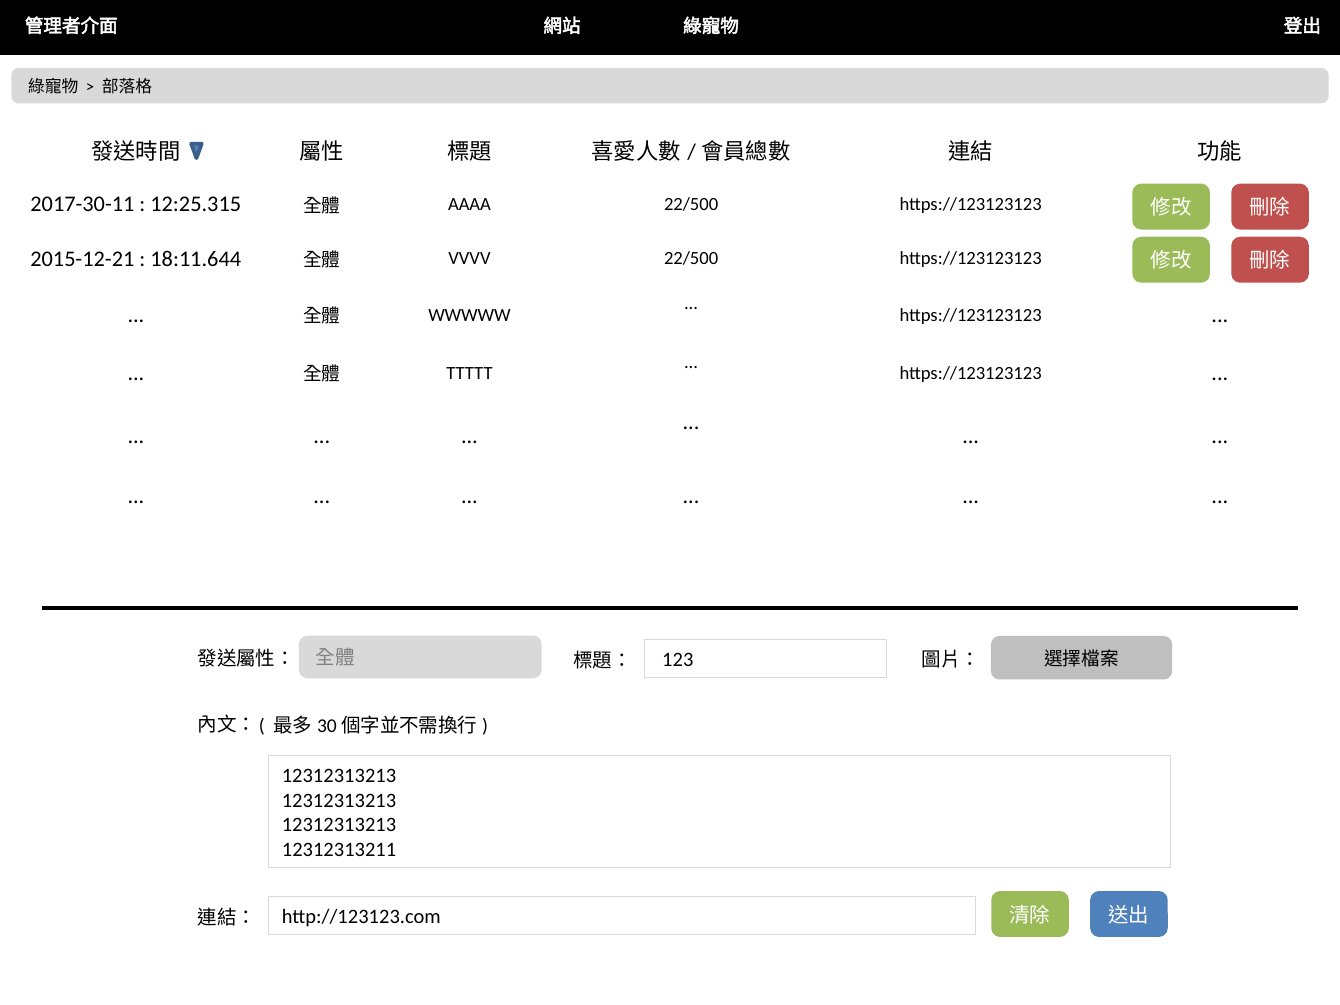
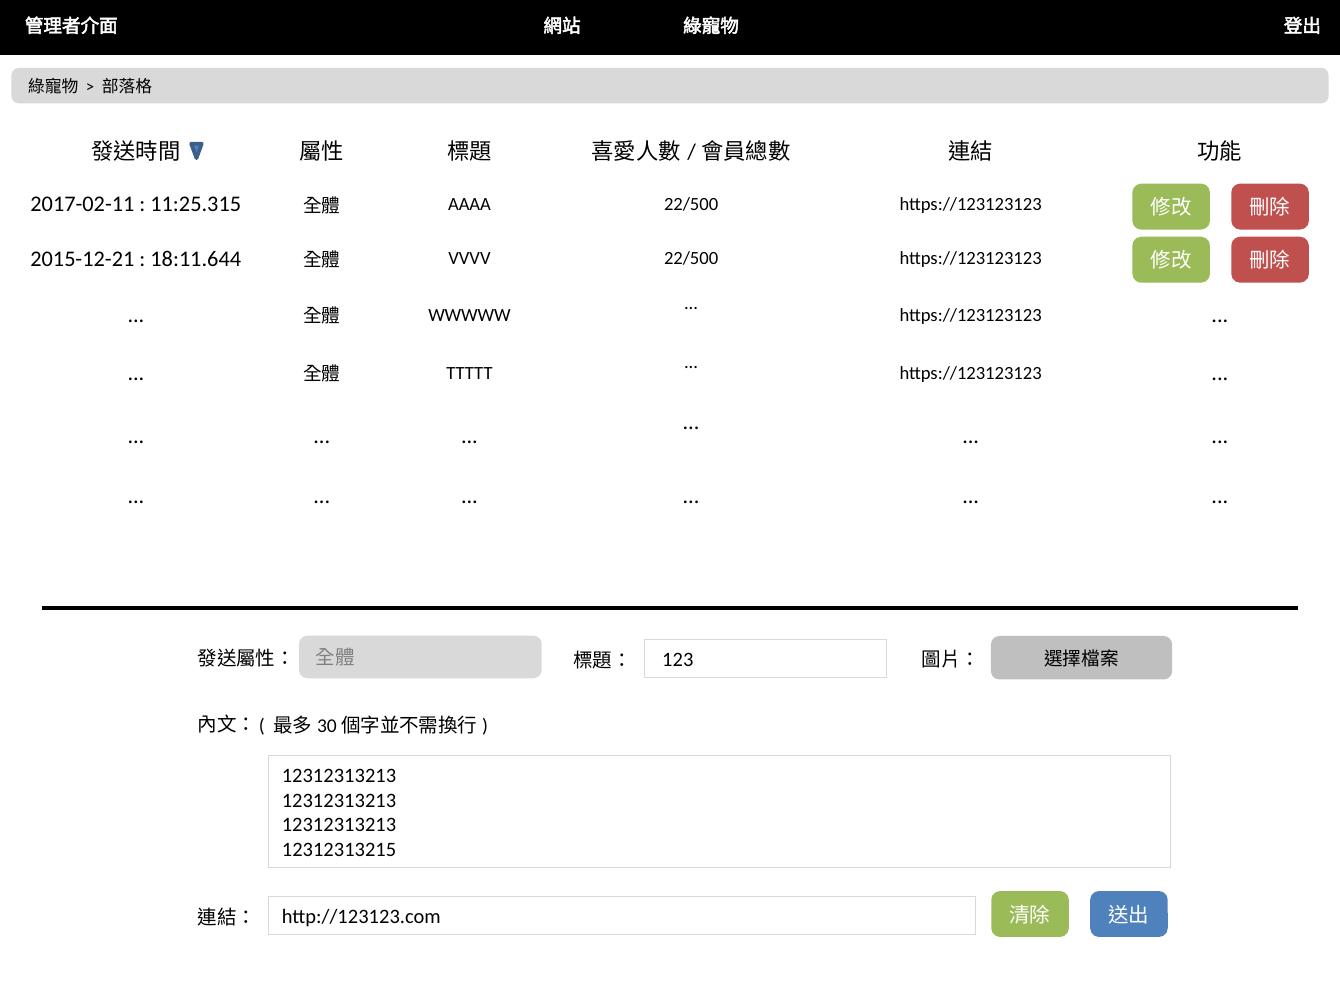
2017-30-11: 2017-30-11 -> 2017-02-11
12:25.315: 12:25.315 -> 11:25.315
12312313211: 12312313211 -> 12312313215
